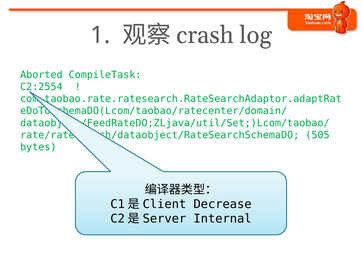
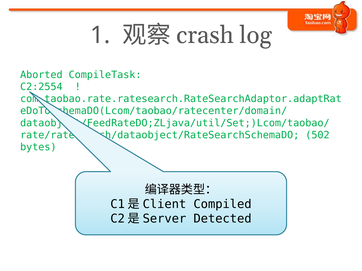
505: 505 -> 502
Decrease: Decrease -> Compiled
Internal: Internal -> Detected
